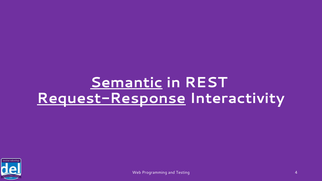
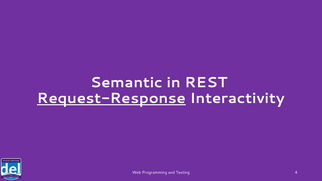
Semantic underline: present -> none
